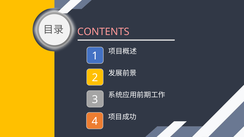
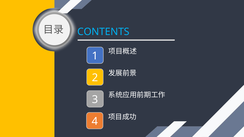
CONTENTS colour: pink -> light blue
